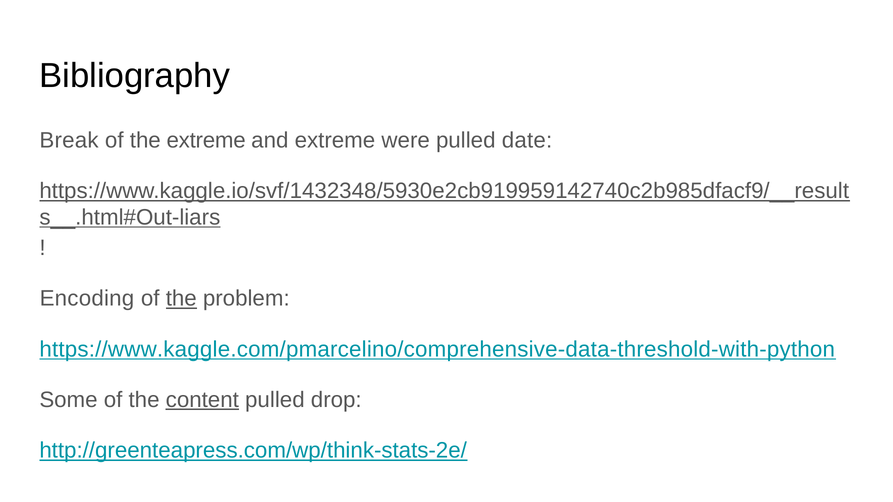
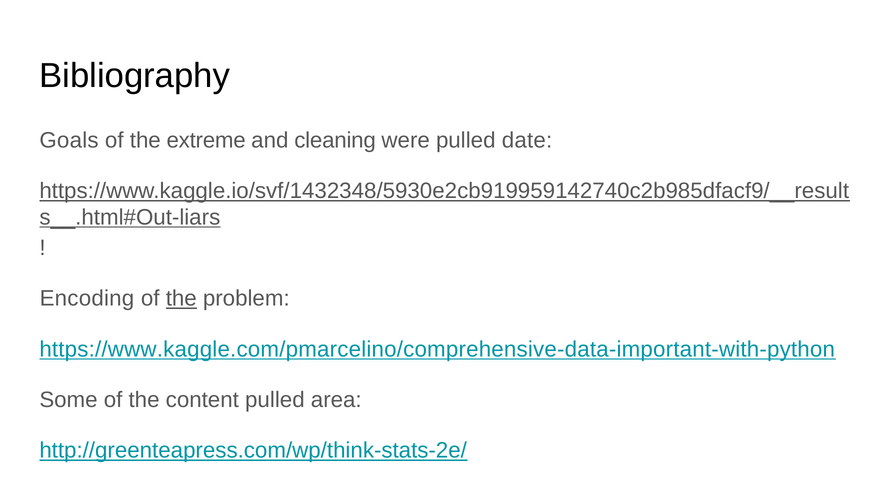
Break: Break -> Goals
and extreme: extreme -> cleaning
https://www.kaggle.com/pmarcelino/comprehensive-data-threshold-with-python: https://www.kaggle.com/pmarcelino/comprehensive-data-threshold-with-python -> https://www.kaggle.com/pmarcelino/comprehensive-data-important-with-python
content underline: present -> none
drop: drop -> area
